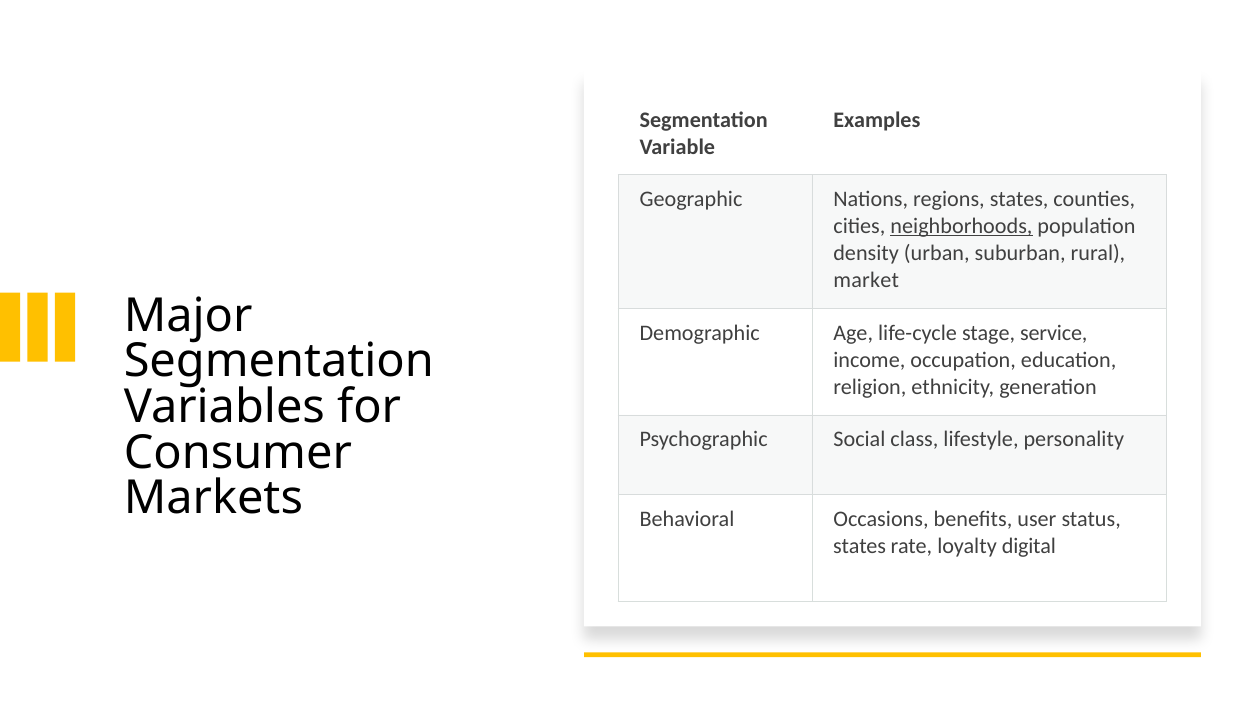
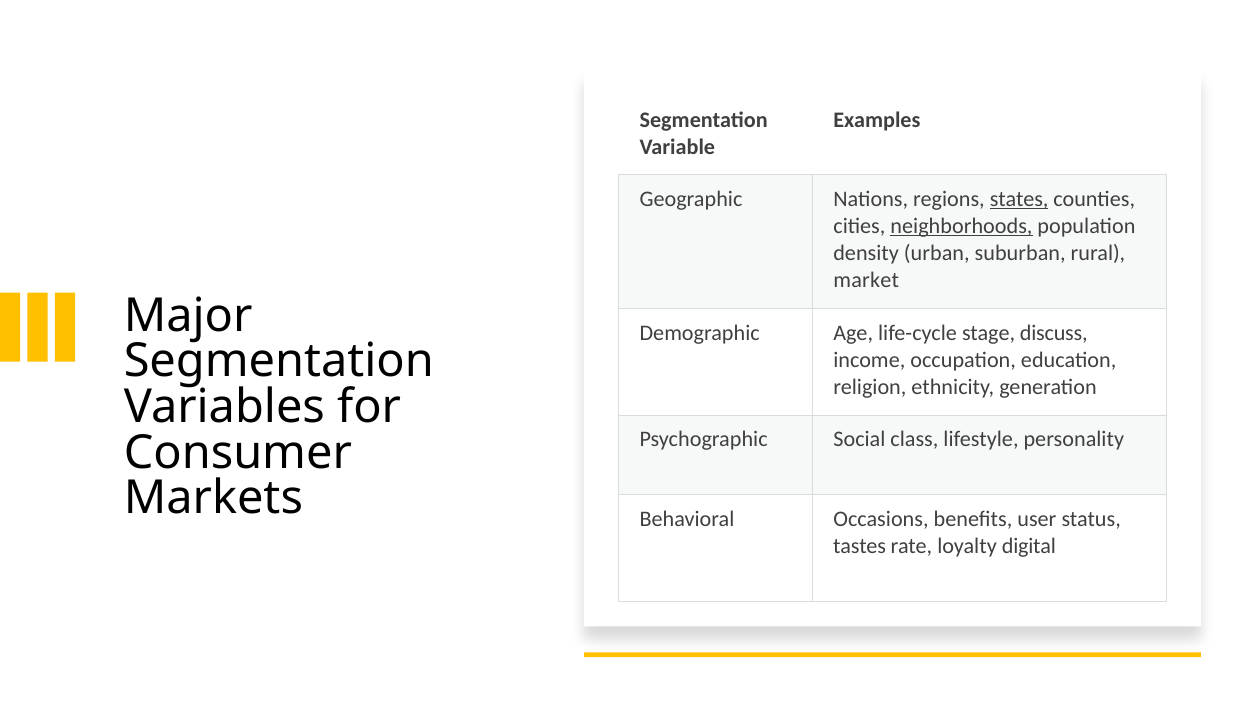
states at (1019, 199) underline: none -> present
service: service -> discuss
states at (860, 546): states -> tastes
